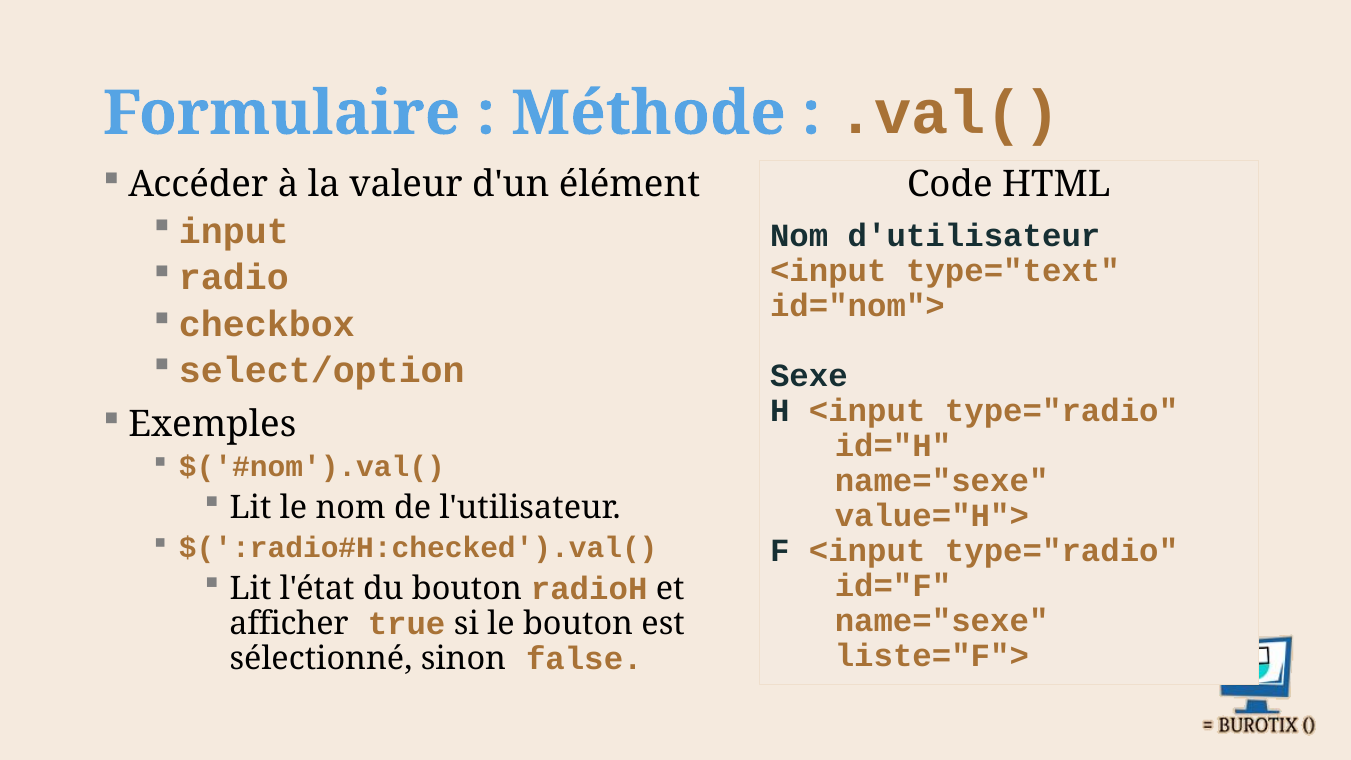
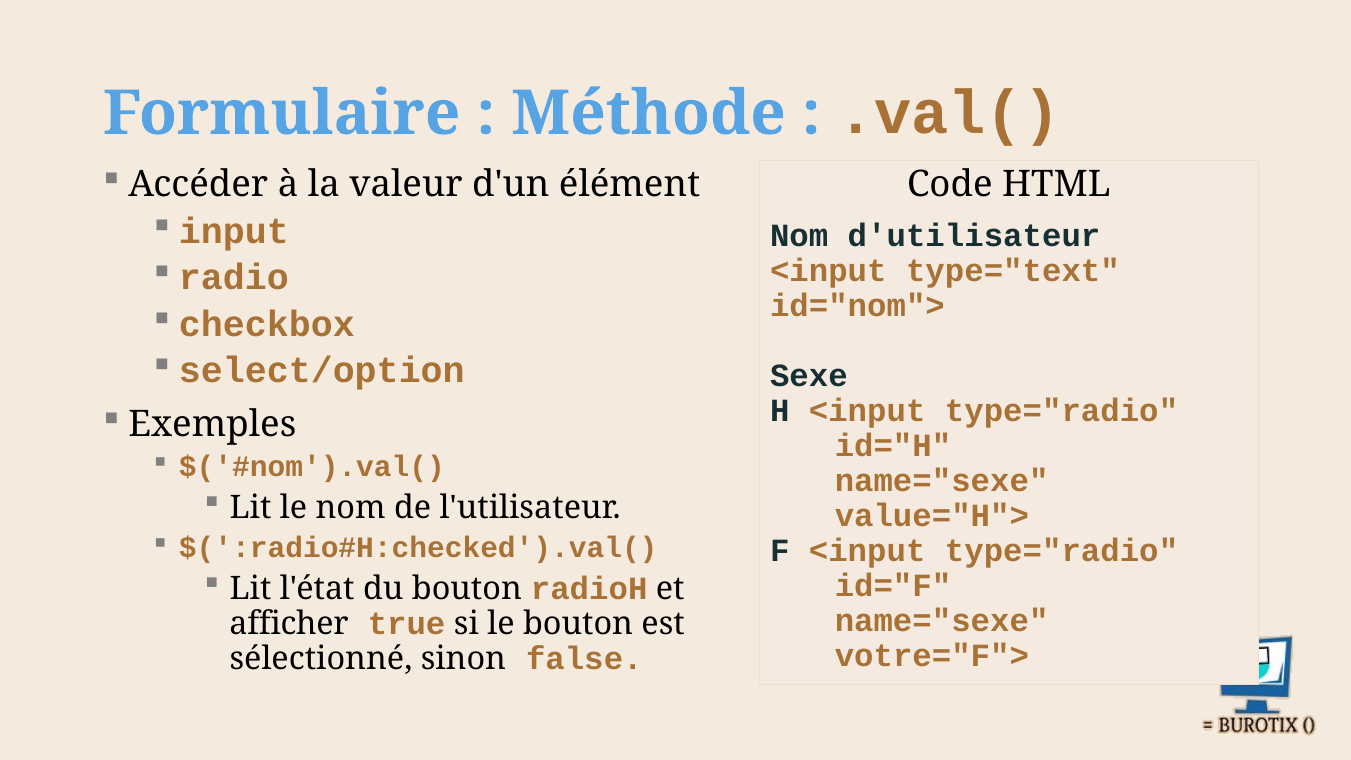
liste="F">: liste="F"> -> votre="F">
